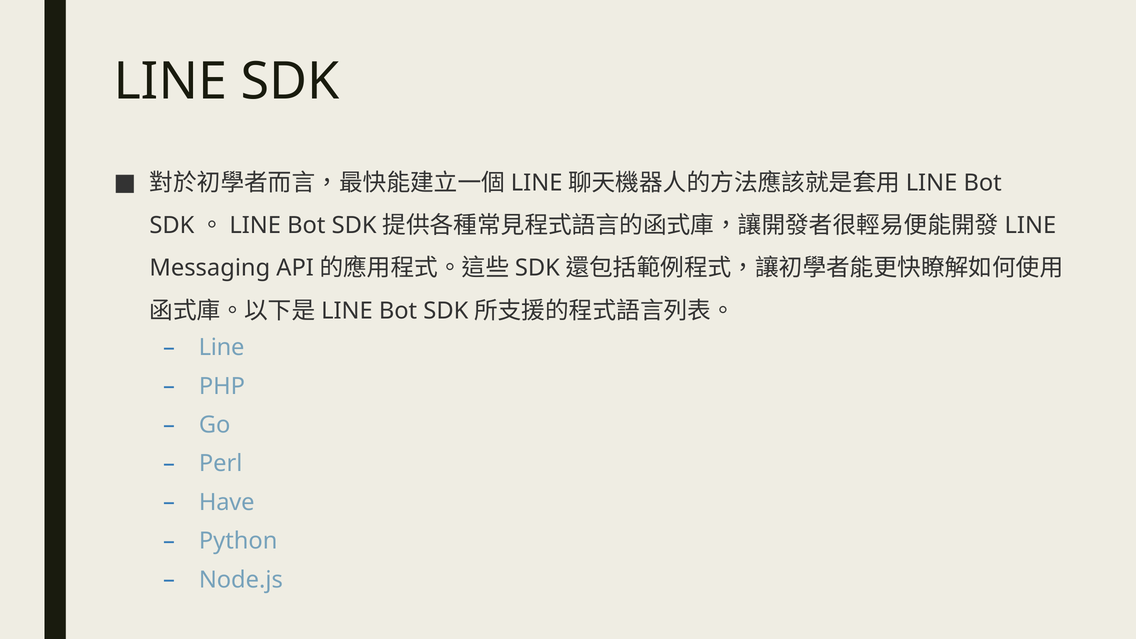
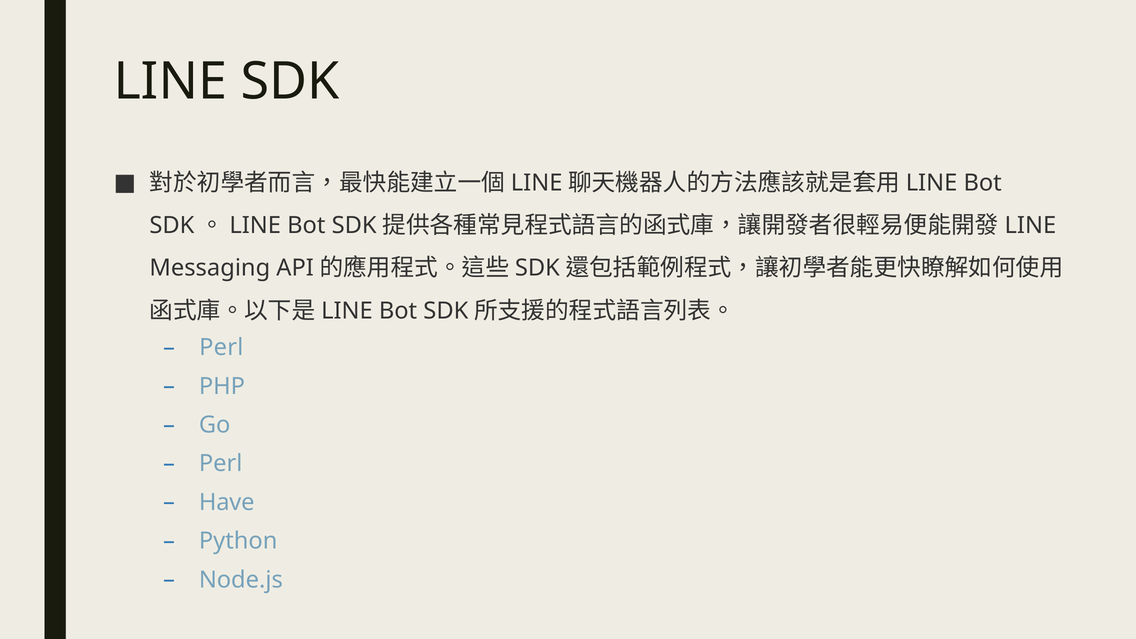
Line at (222, 348): Line -> Perl
